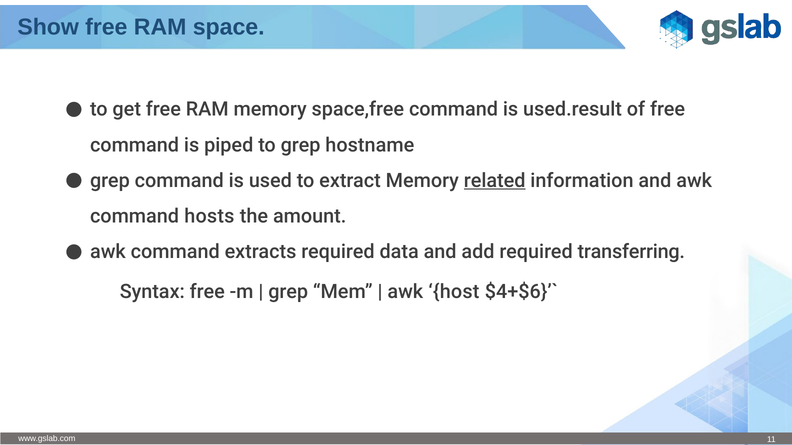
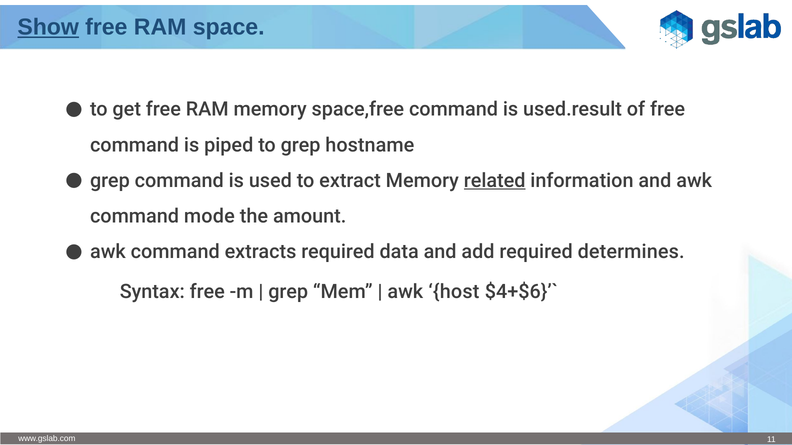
Show underline: none -> present
hosts: hosts -> mode
transferring: transferring -> determines
